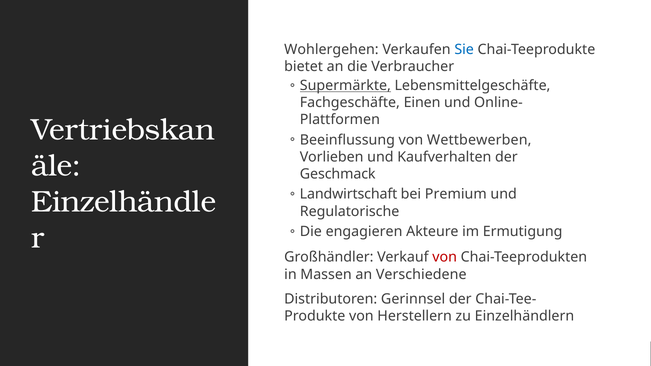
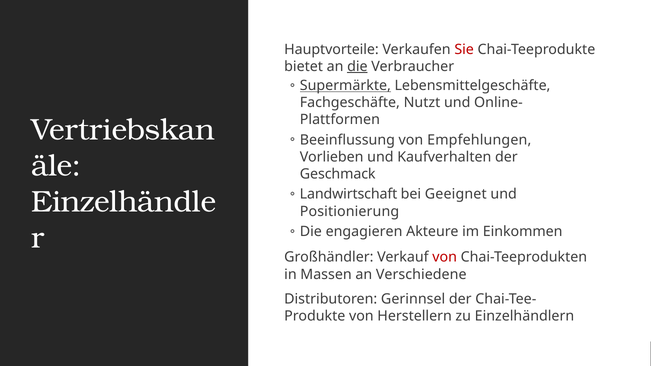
Wohlergehen: Wohlergehen -> Hauptvorteile
Sie colour: blue -> red
die at (357, 66) underline: none -> present
Einen: Einen -> Nutzt
Wettbewerben: Wettbewerben -> Empfehlungen
Premium: Premium -> Geeignet
Regulatorische: Regulatorische -> Positionierung
Ermutigung: Ermutigung -> Einkommen
